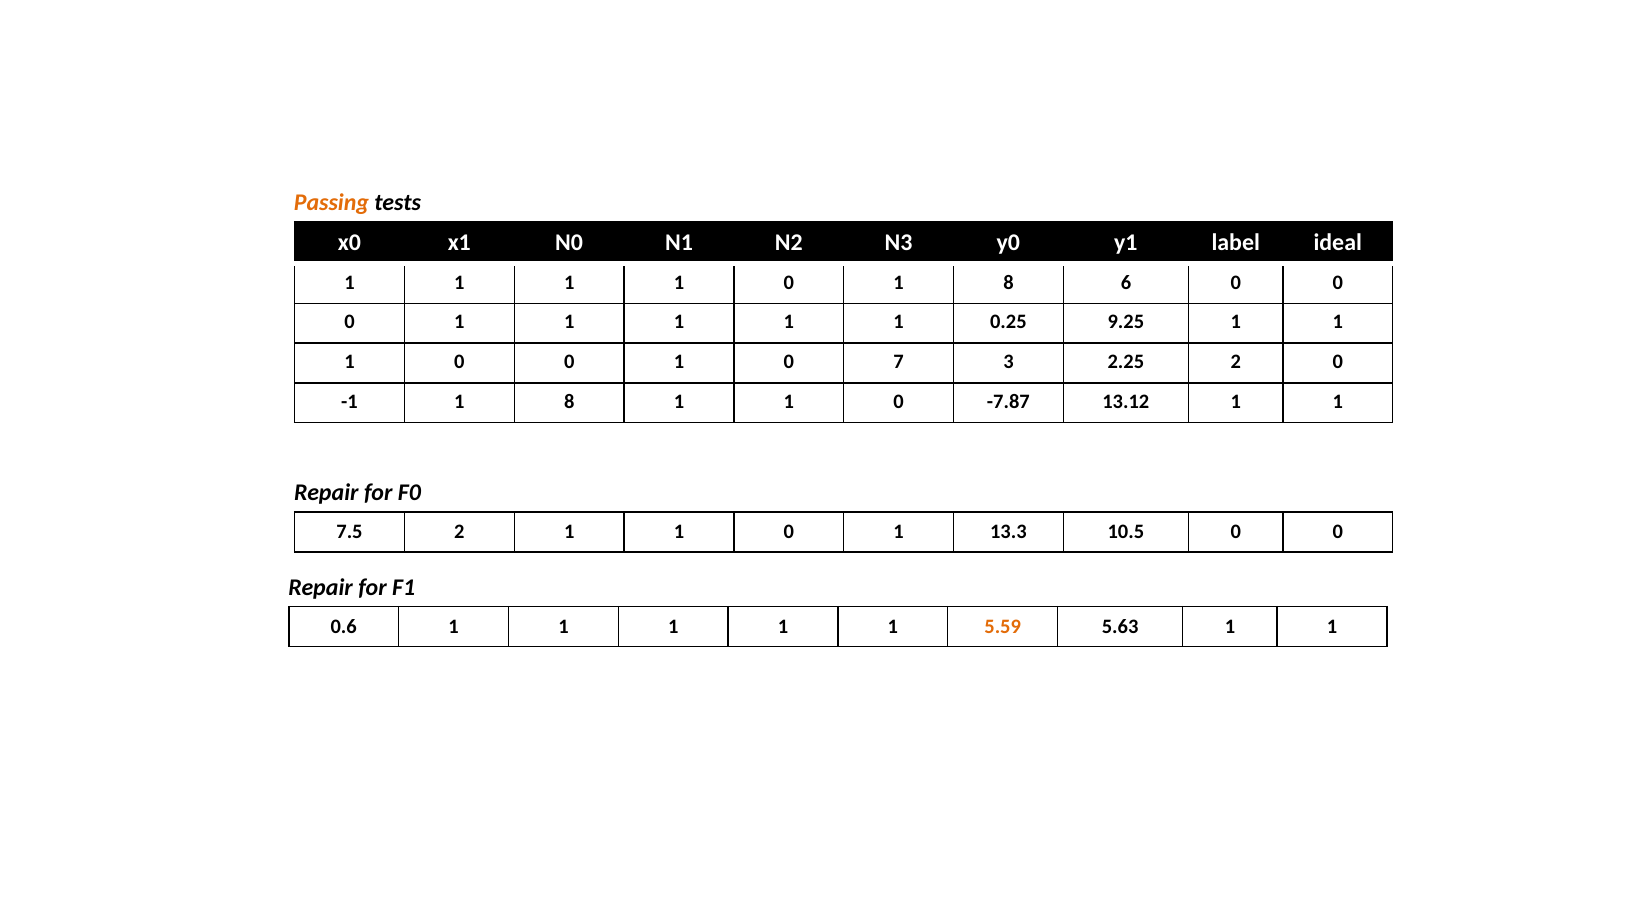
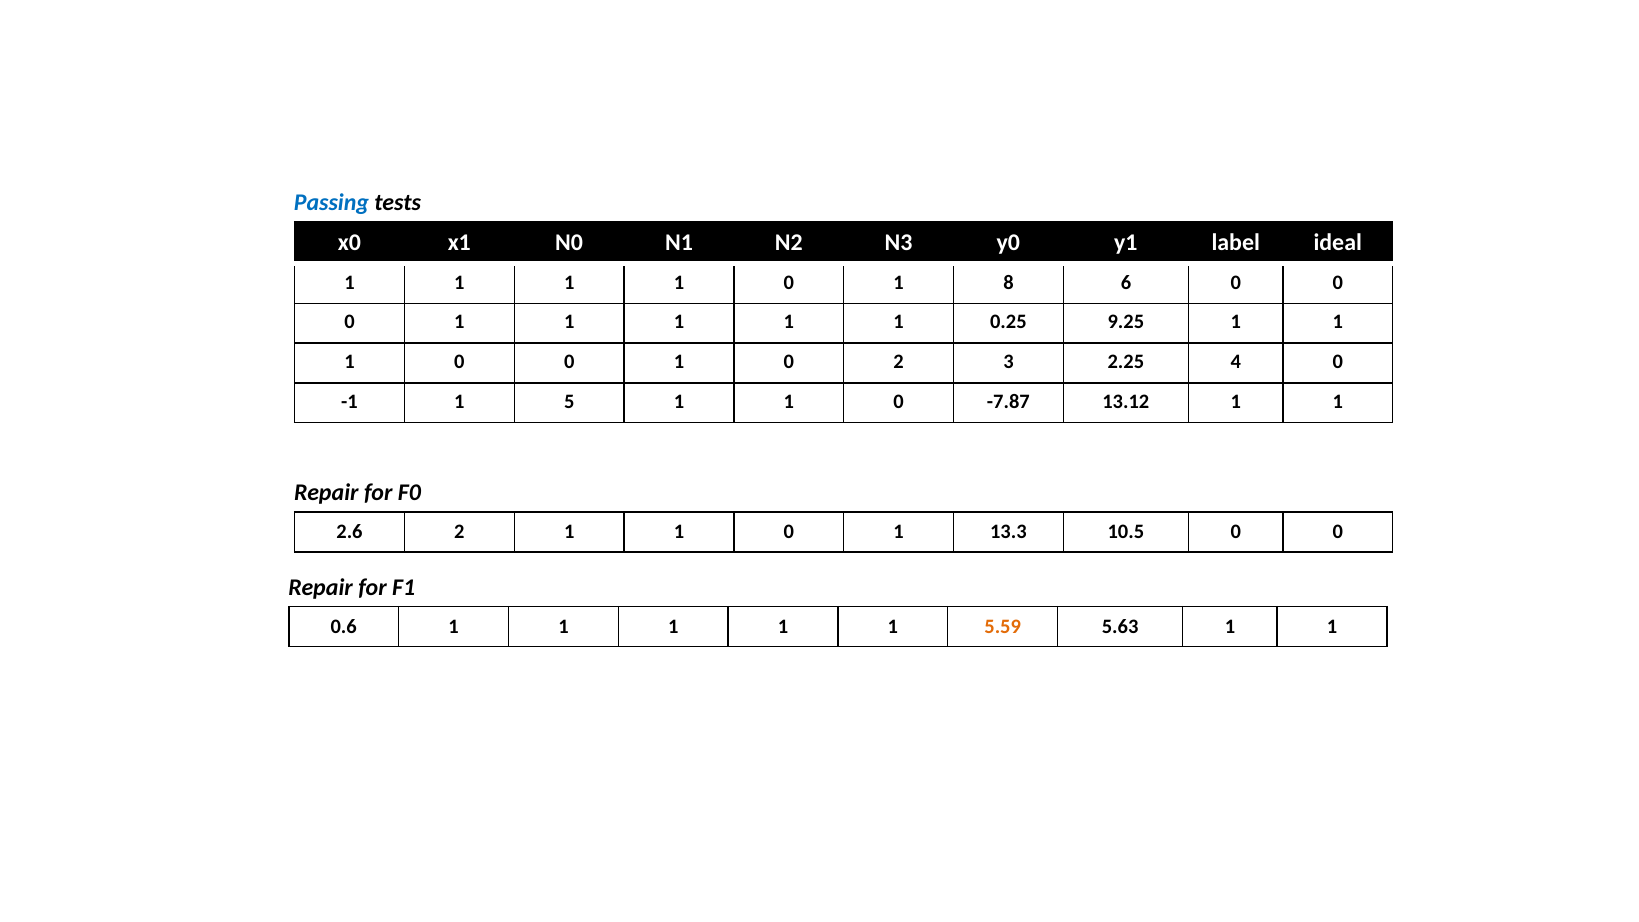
Passing colour: orange -> blue
0 7: 7 -> 2
2.25 2: 2 -> 4
-1 1 8: 8 -> 5
7.5: 7.5 -> 2.6
